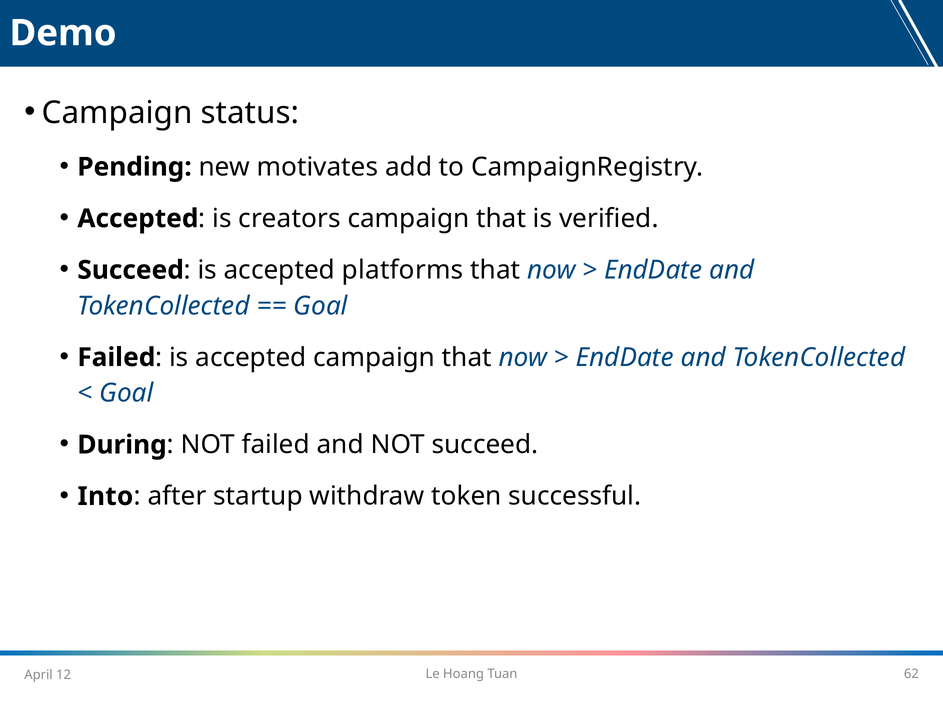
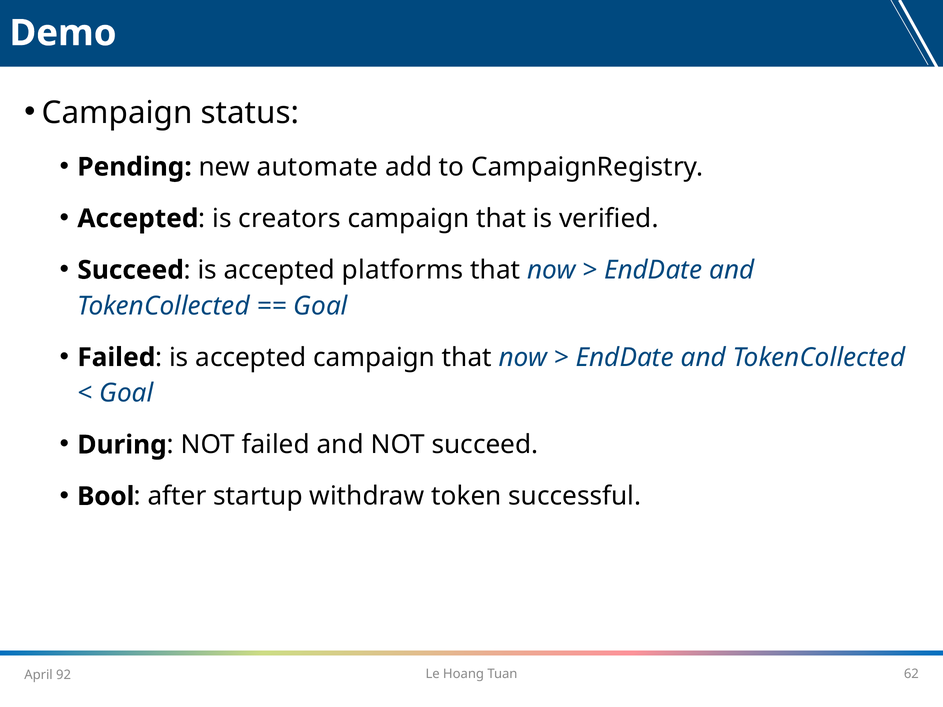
motivates: motivates -> automate
Into: Into -> Bool
12: 12 -> 92
